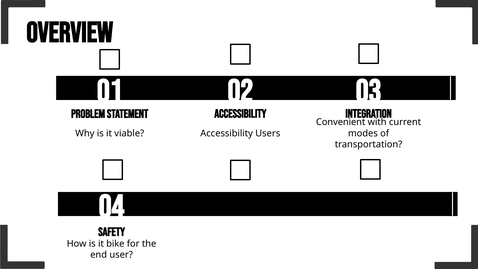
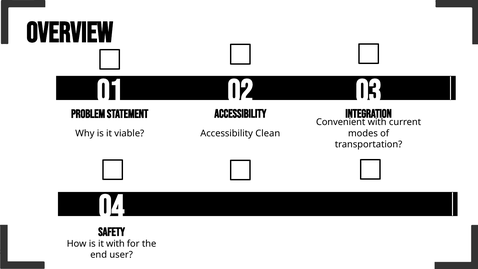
Users: Users -> Clean
it bike: bike -> with
